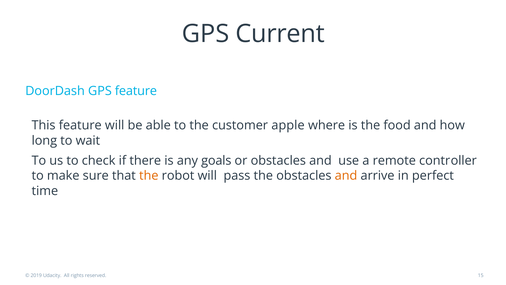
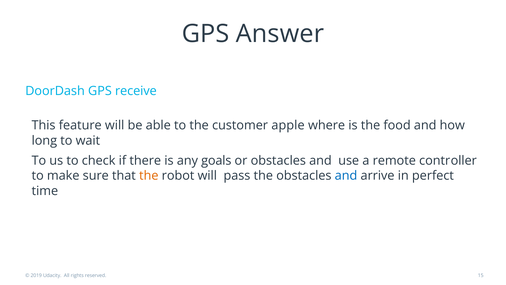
Current: Current -> Answer
GPS feature: feature -> receive
and at (346, 176) colour: orange -> blue
